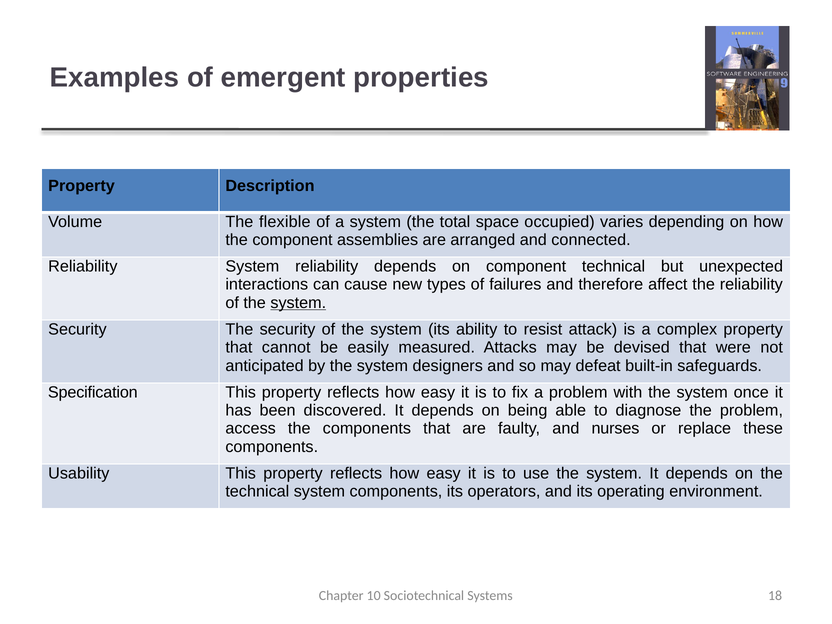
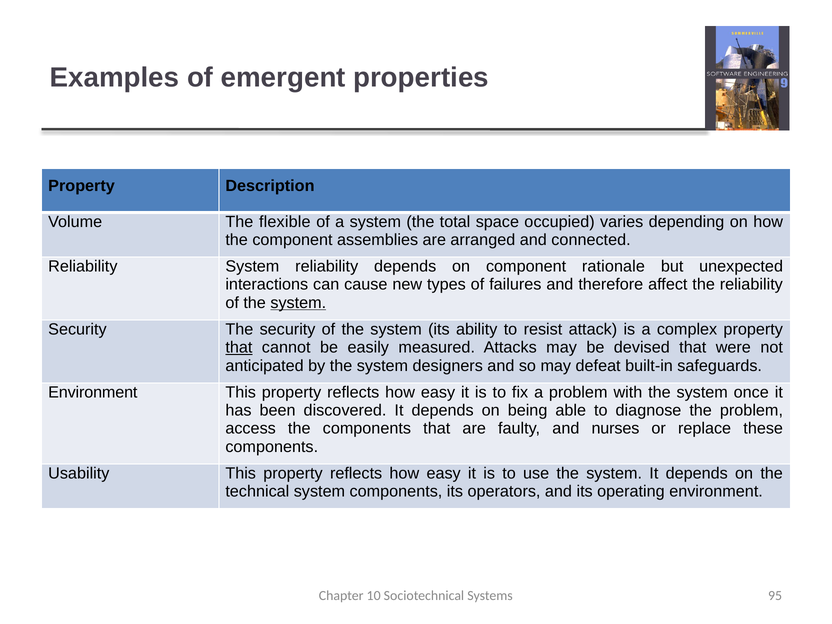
component technical: technical -> rationale
that at (239, 348) underline: none -> present
Specification at (93, 392): Specification -> Environment
18: 18 -> 95
